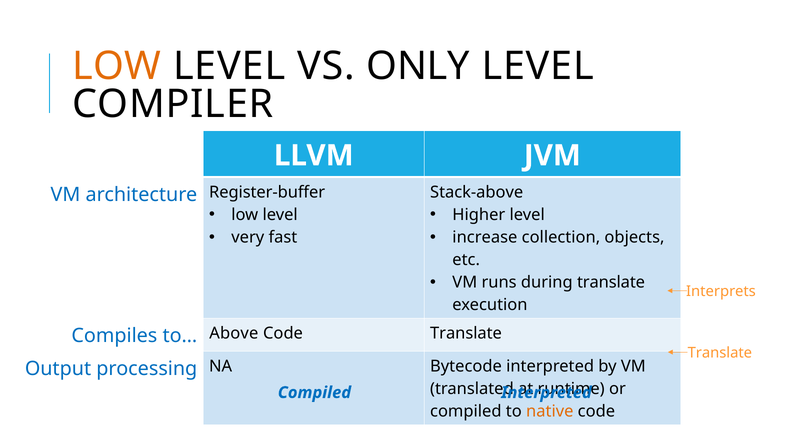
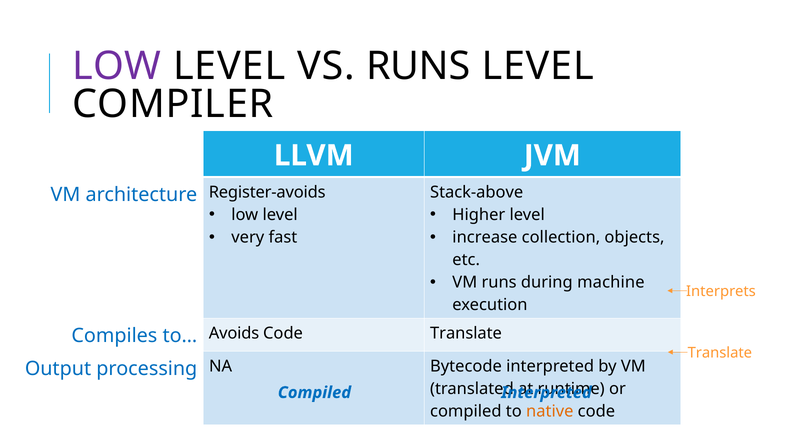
LOW at (117, 66) colour: orange -> purple
VS ONLY: ONLY -> RUNS
Register-buffer: Register-buffer -> Register-avoids
during translate: translate -> machine
Above: Above -> Avoids
